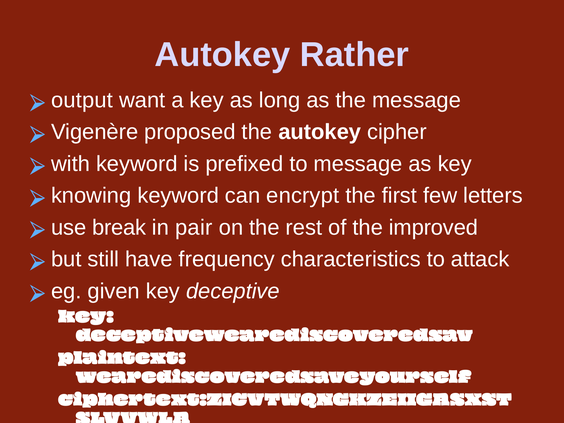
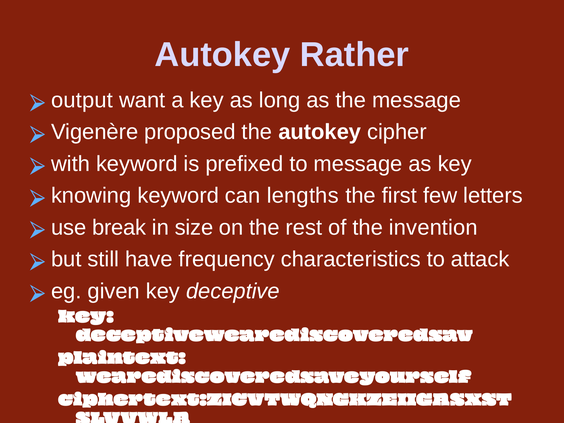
encrypt: encrypt -> lengths
pair: pair -> size
improved: improved -> invention
